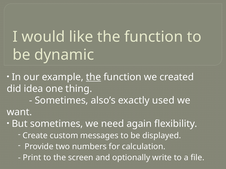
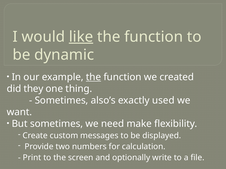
like underline: none -> present
idea: idea -> they
again: again -> make
